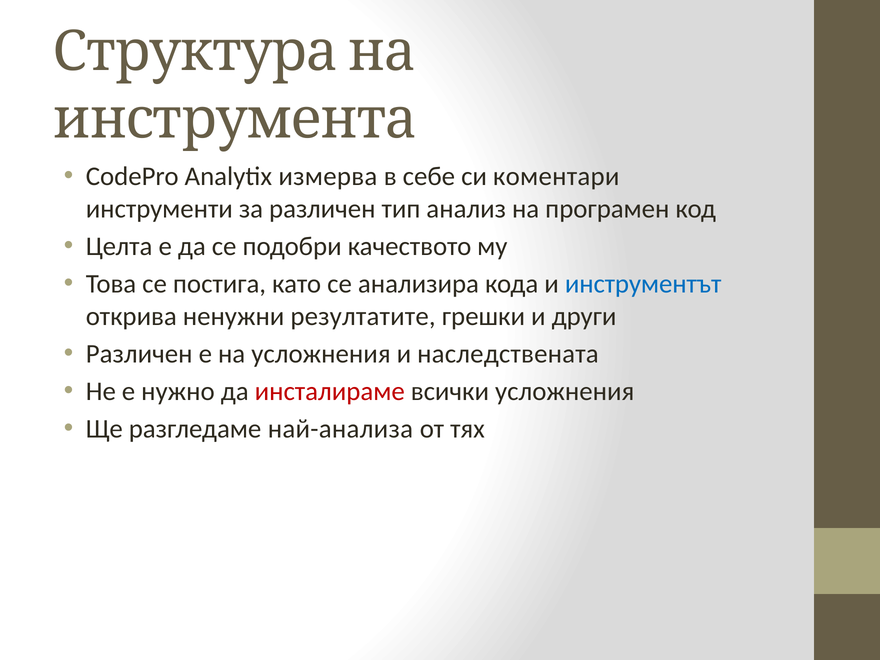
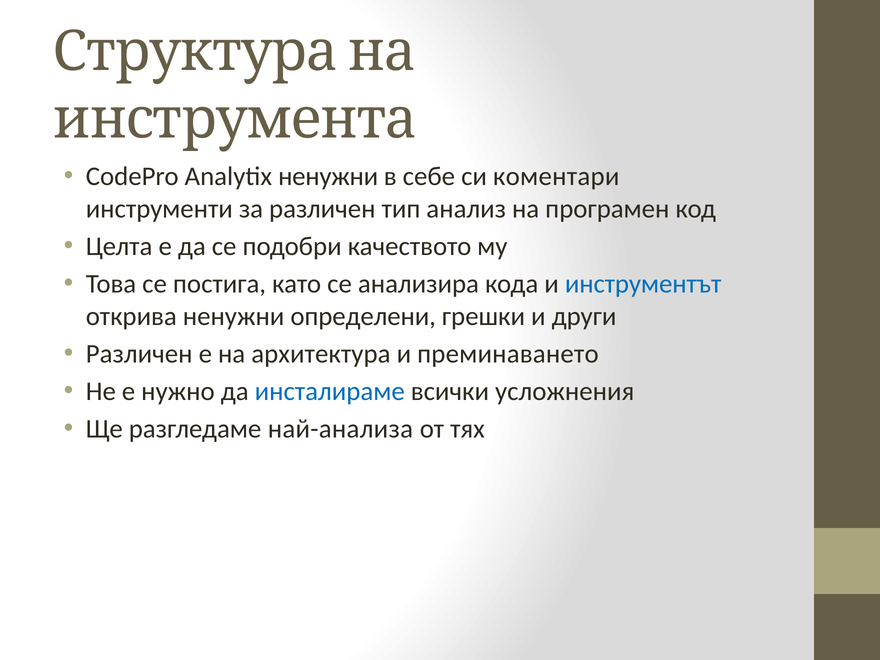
Analytix измерва: измерва -> ненужни
резултатите: резултатите -> определени
на усложнения: усложнения -> архитектура
наследствената: наследствената -> преминаването
инсталираме colour: red -> blue
